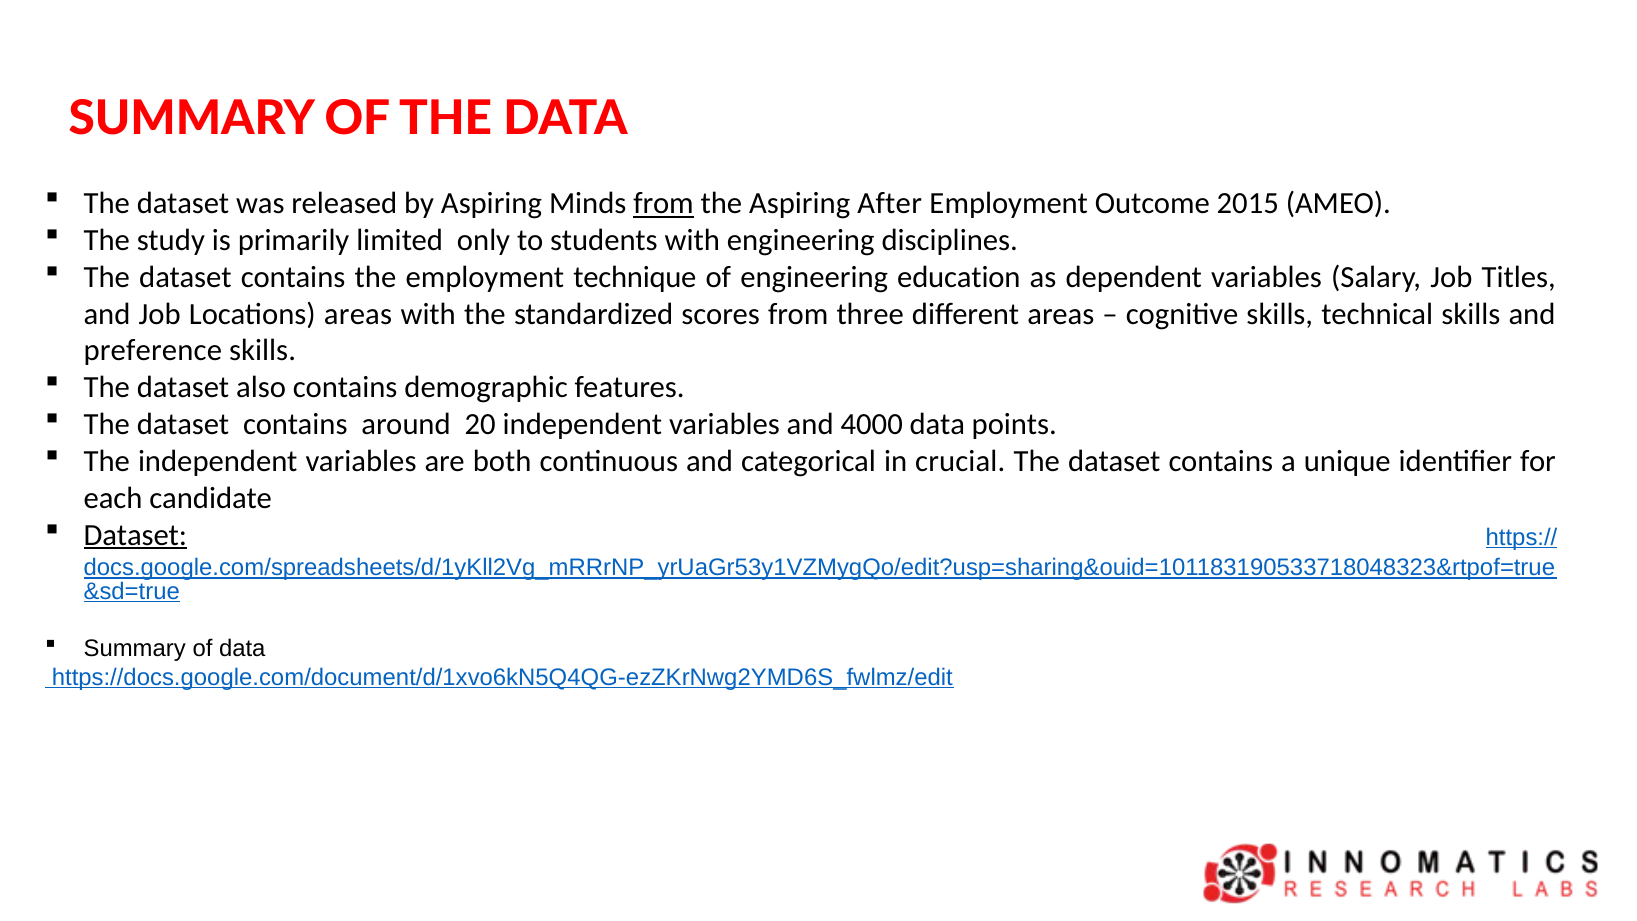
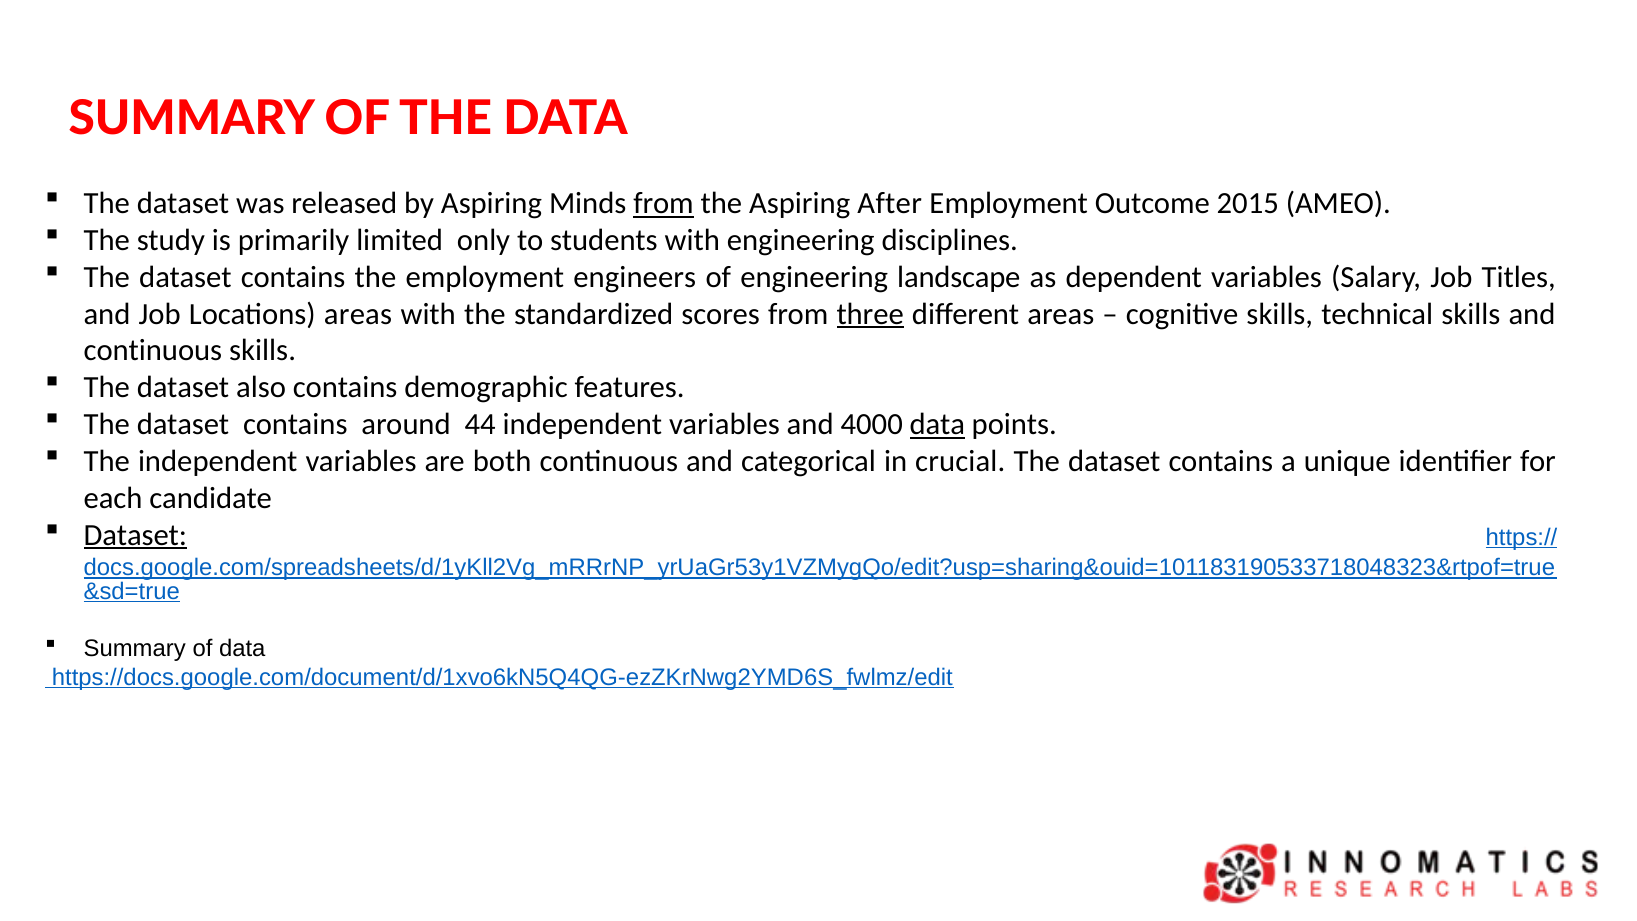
technique: technique -> engineers
education: education -> landscape
three underline: none -> present
preference at (153, 351): preference -> continuous
20: 20 -> 44
data at (937, 424) underline: none -> present
